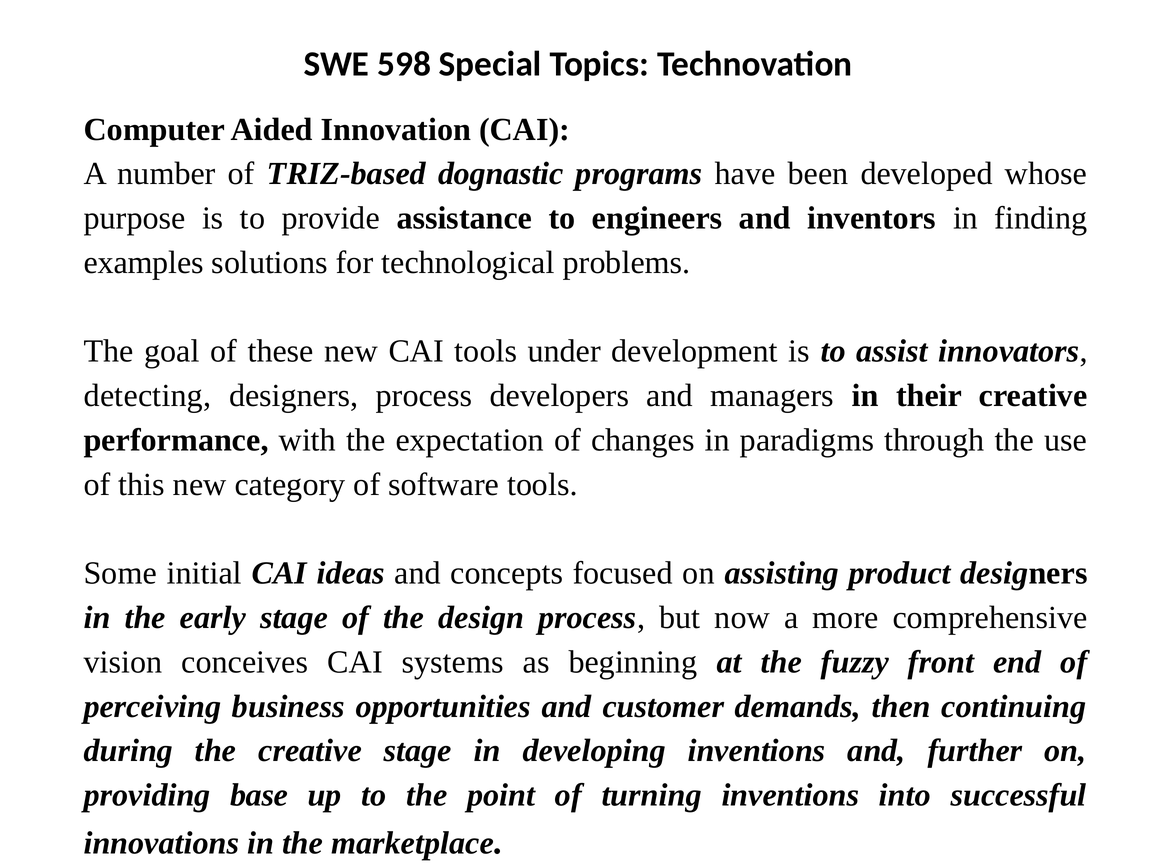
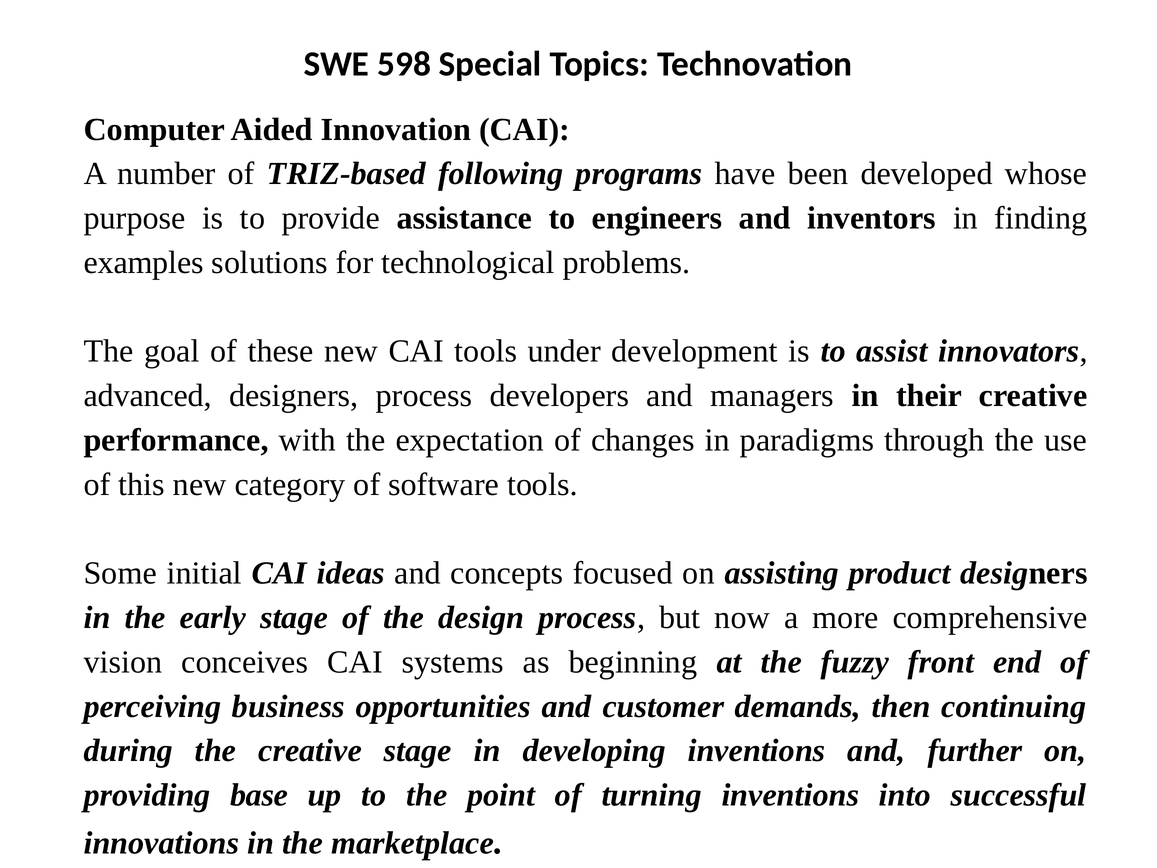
dognastic: dognastic -> following
detecting: detecting -> advanced
